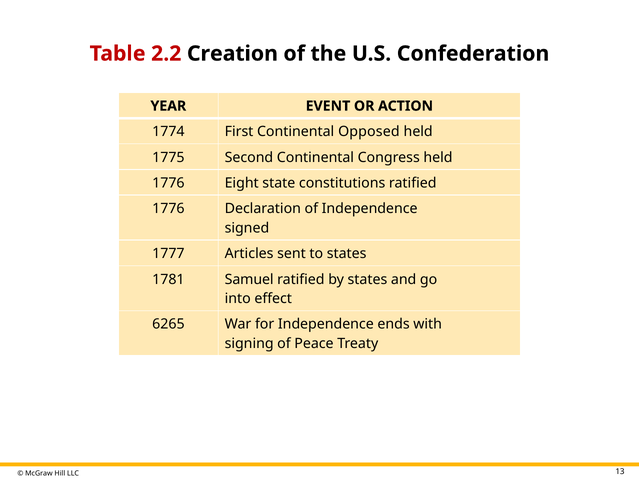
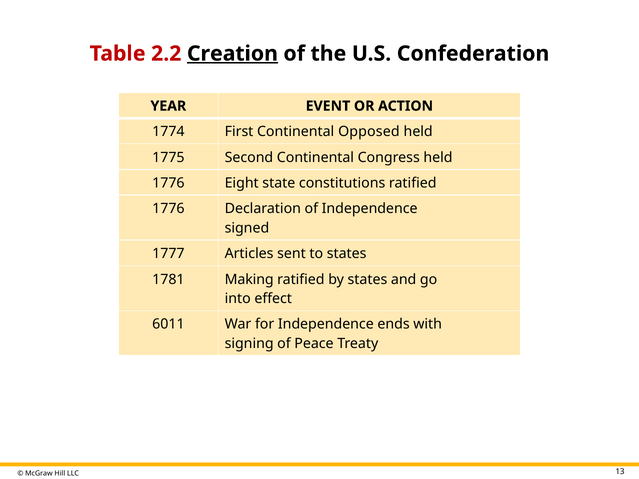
Creation at (232, 54) underline: none -> present
Samuel: Samuel -> Making
6265: 6265 -> 6011
